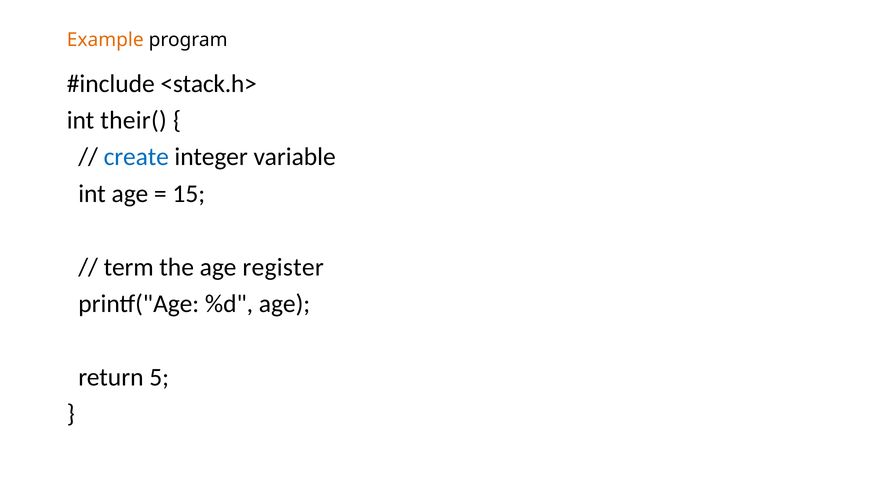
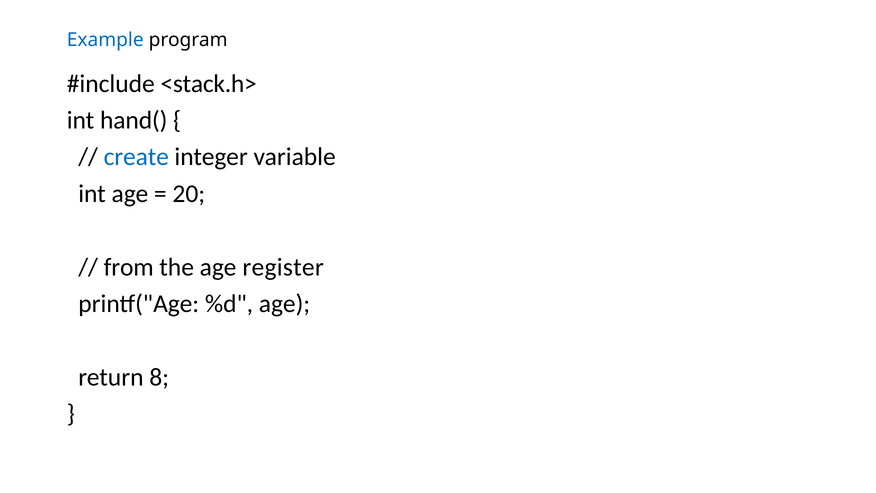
Example colour: orange -> blue
their(: their( -> hand(
15: 15 -> 20
term: term -> from
5: 5 -> 8
